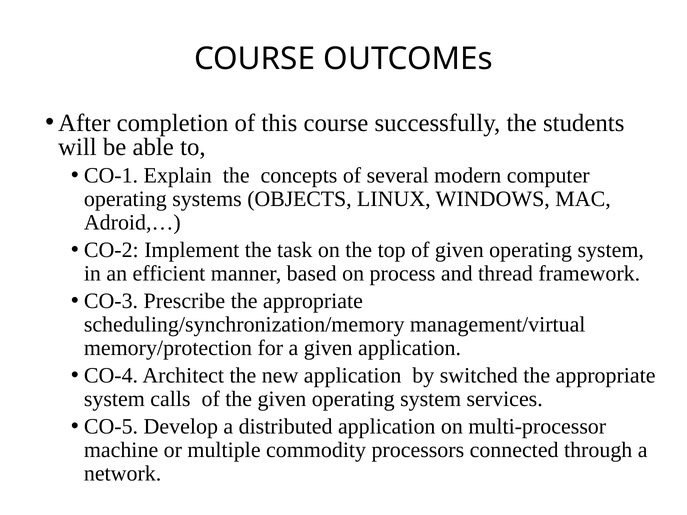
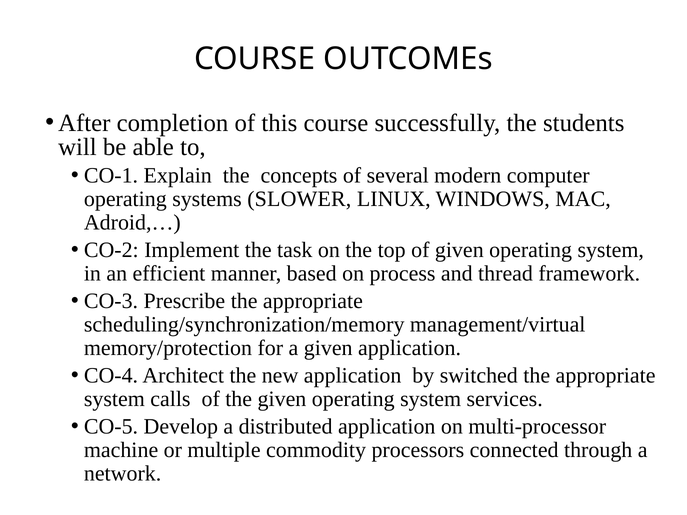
OBJECTS: OBJECTS -> SLOWER
